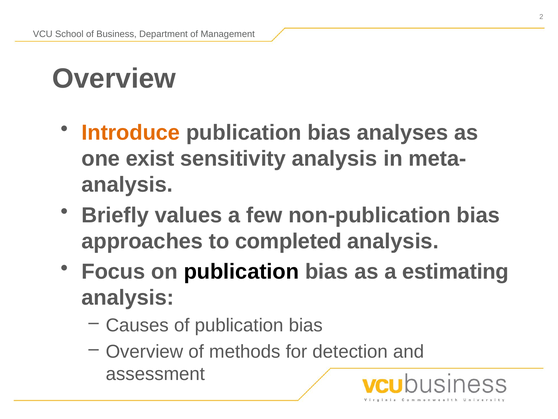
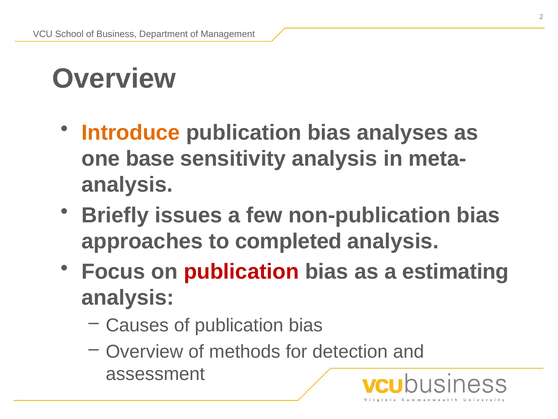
exist: exist -> base
values: values -> issues
publication at (241, 271) colour: black -> red
